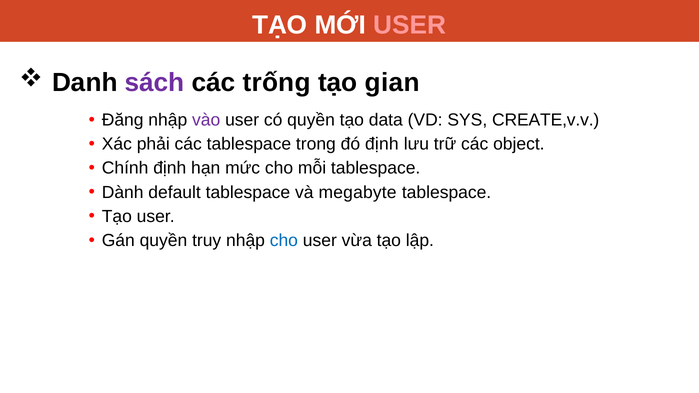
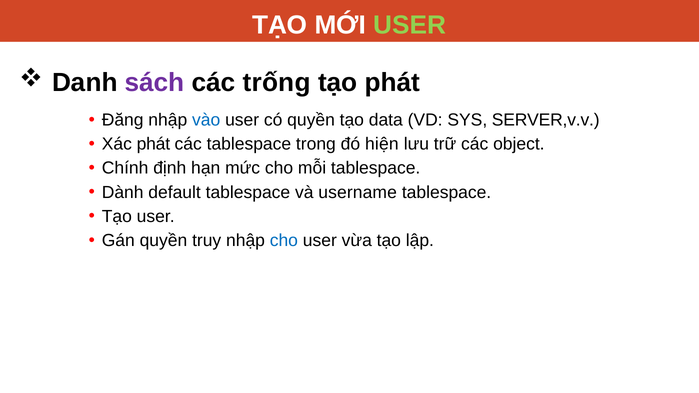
USER at (410, 25) colour: pink -> light green
tạo gian: gian -> phát
vào colour: purple -> blue
CREATE,v.v: CREATE,v.v -> SERVER,v.v
Xác phải: phải -> phát
đó định: định -> hiện
megabyte: megabyte -> username
